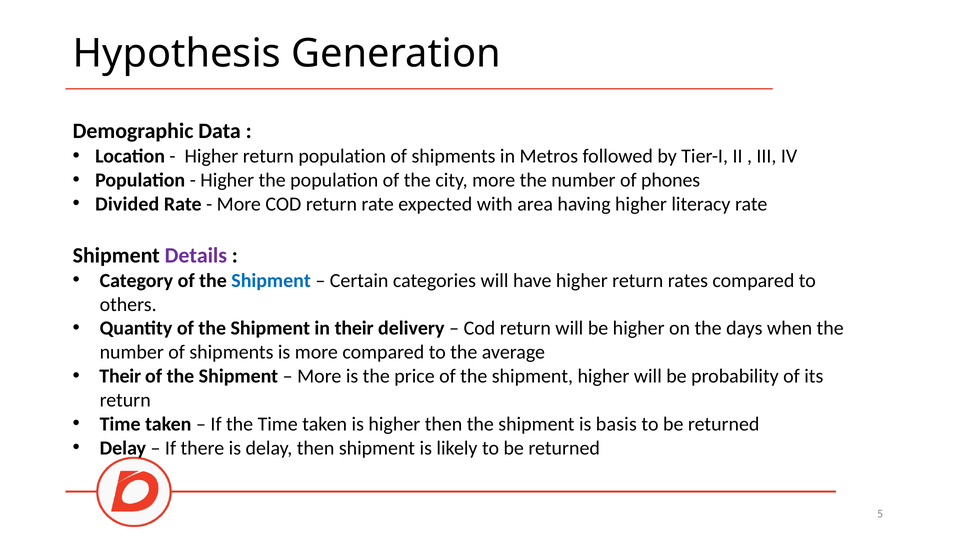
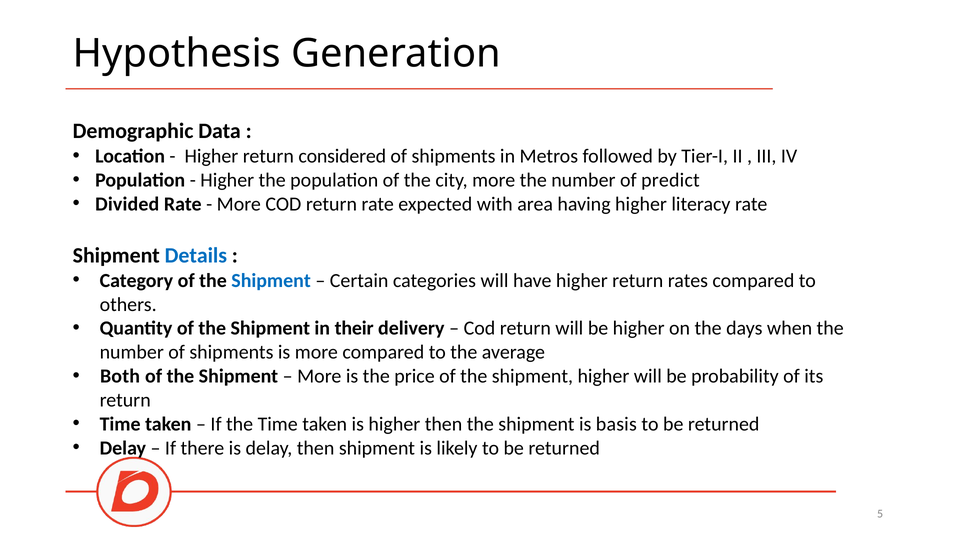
return population: population -> considered
phones: phones -> predict
Details colour: purple -> blue
Their at (120, 376): Their -> Both
